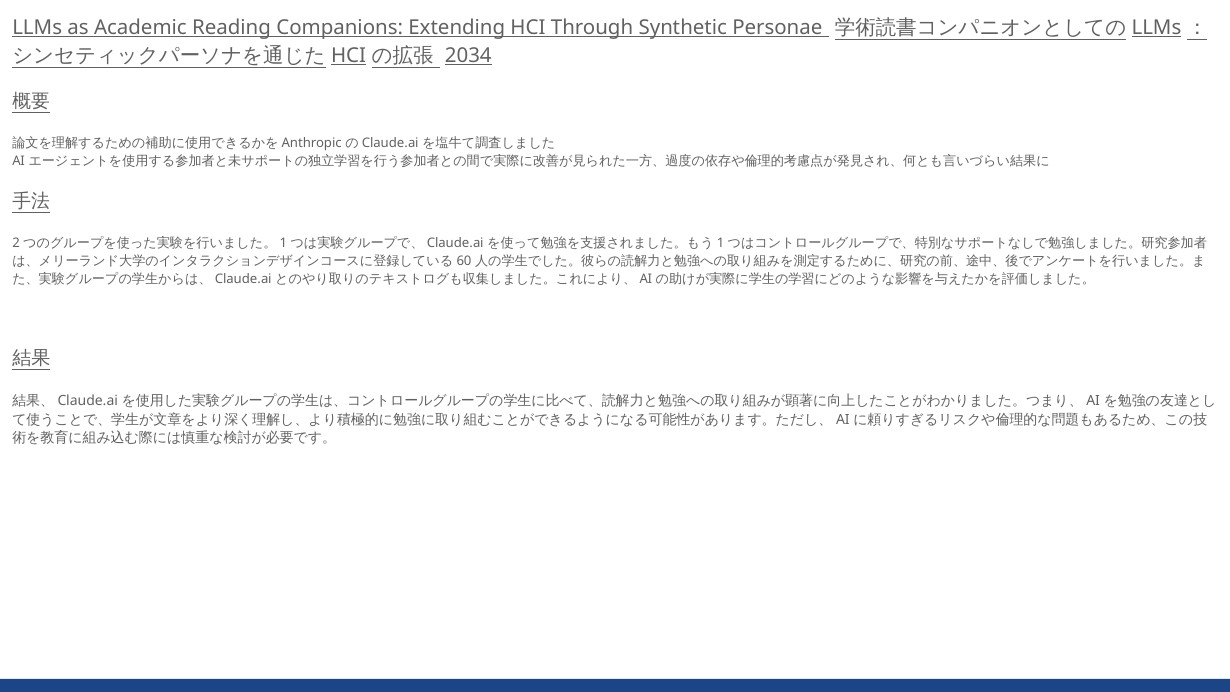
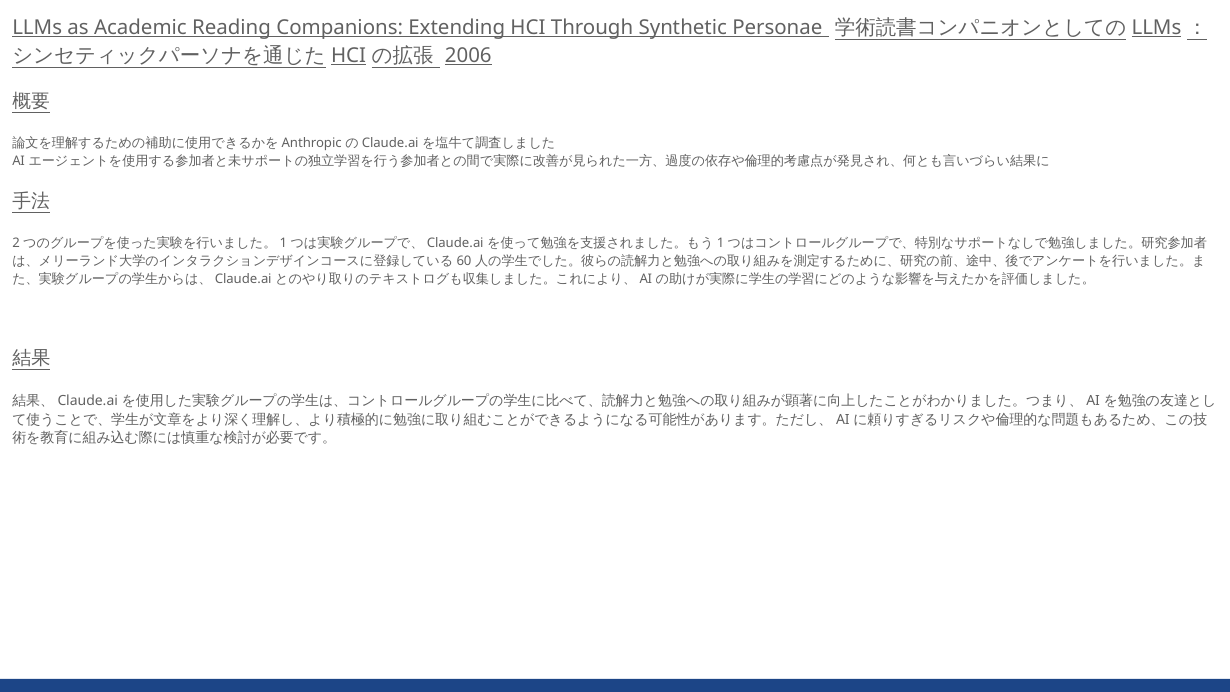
2034: 2034 -> 2006
